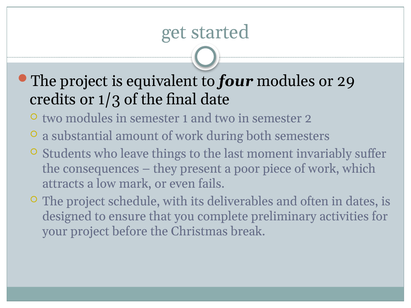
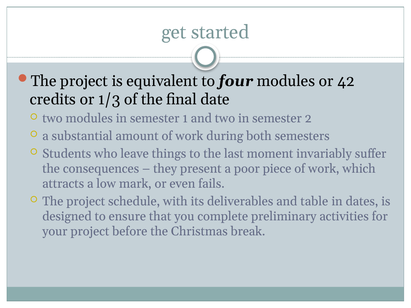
29: 29 -> 42
often: often -> table
